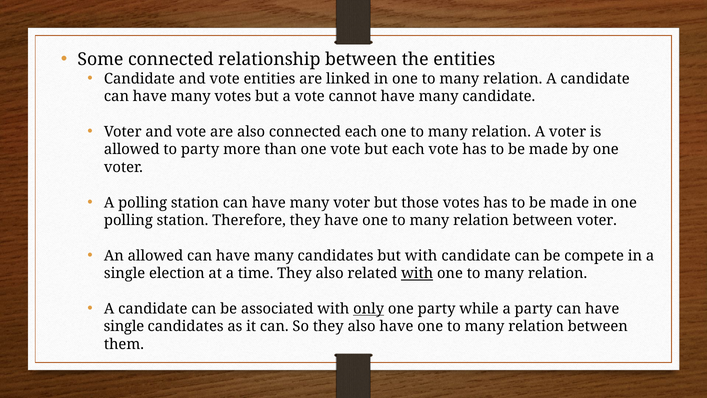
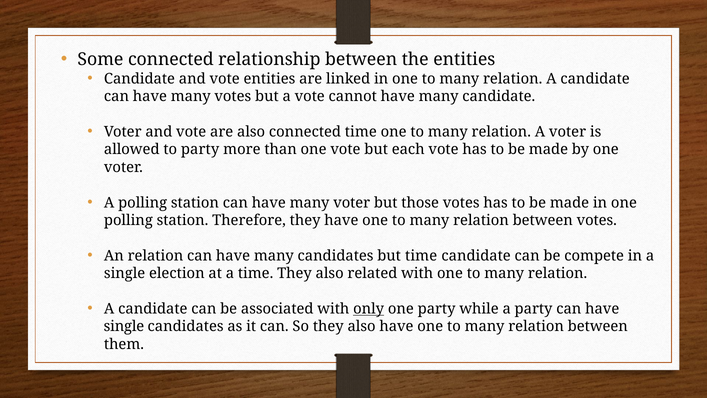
connected each: each -> time
between voter: voter -> votes
An allowed: allowed -> relation
but with: with -> time
with at (417, 273) underline: present -> none
